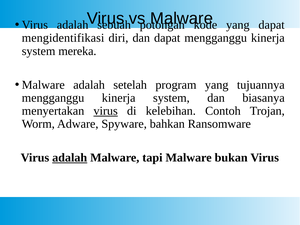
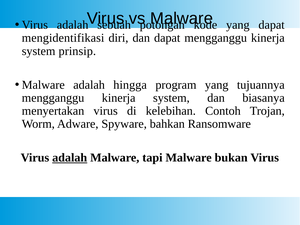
mereka: mereka -> prinsip
setelah: setelah -> hingga
virus at (106, 111) underline: present -> none
